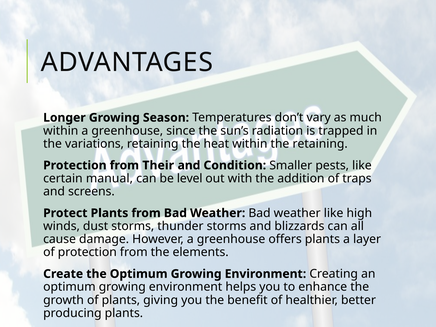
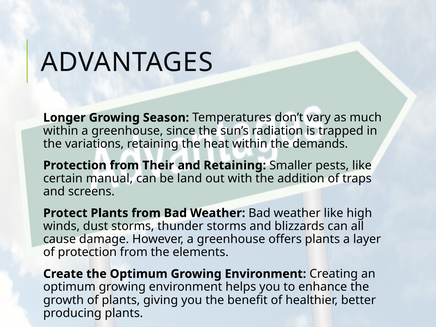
the retaining: retaining -> demands
and Condition: Condition -> Retaining
level: level -> land
